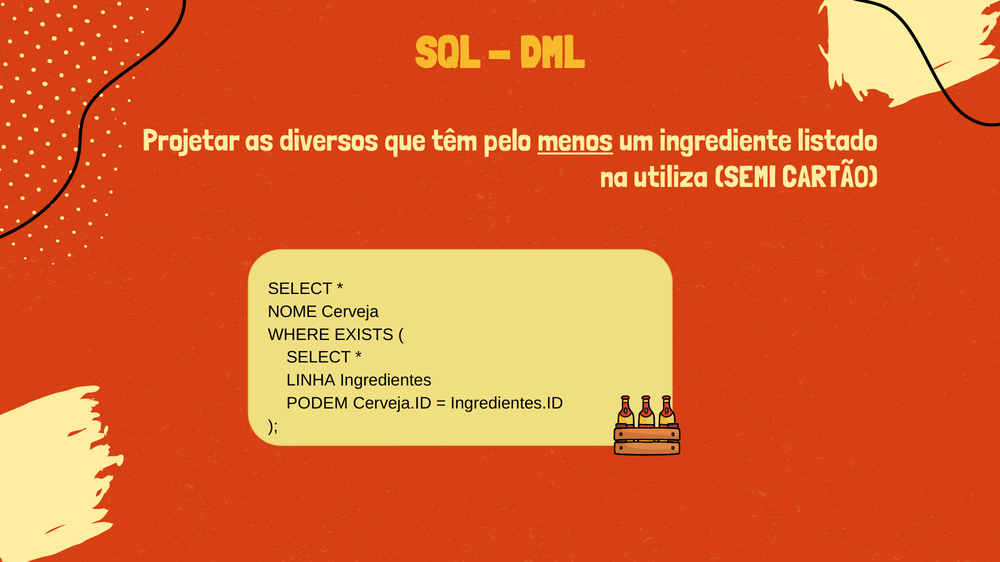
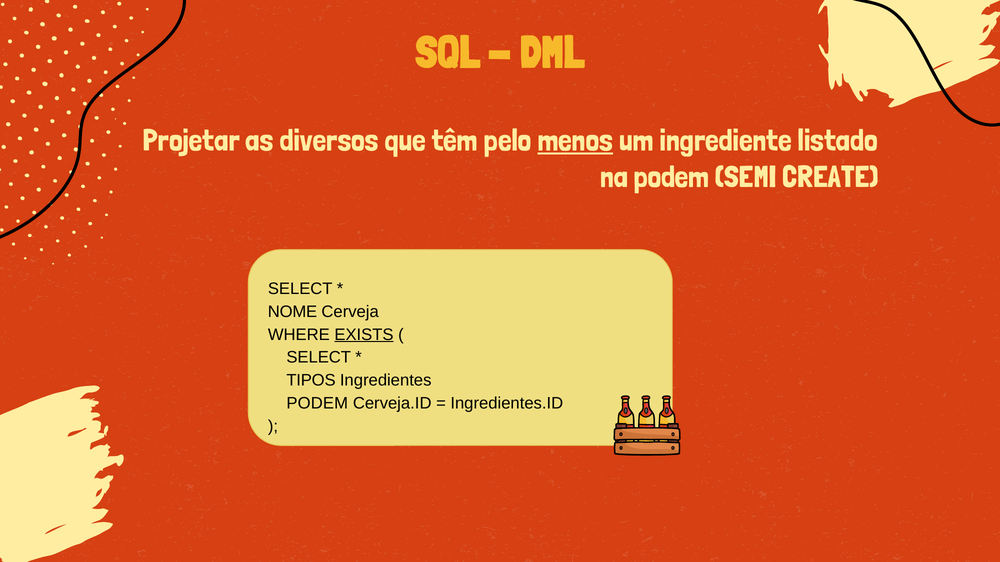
na utiliza: utiliza -> podem
CARTÃO: CARTÃO -> CREATE
EXISTS underline: none -> present
LINHA: LINHA -> TIPOS
